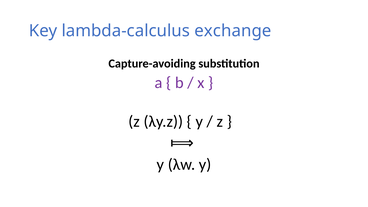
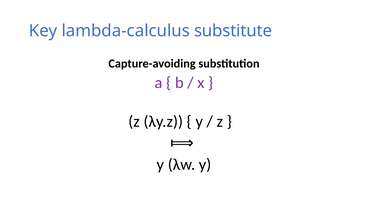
exchange: exchange -> substitute
